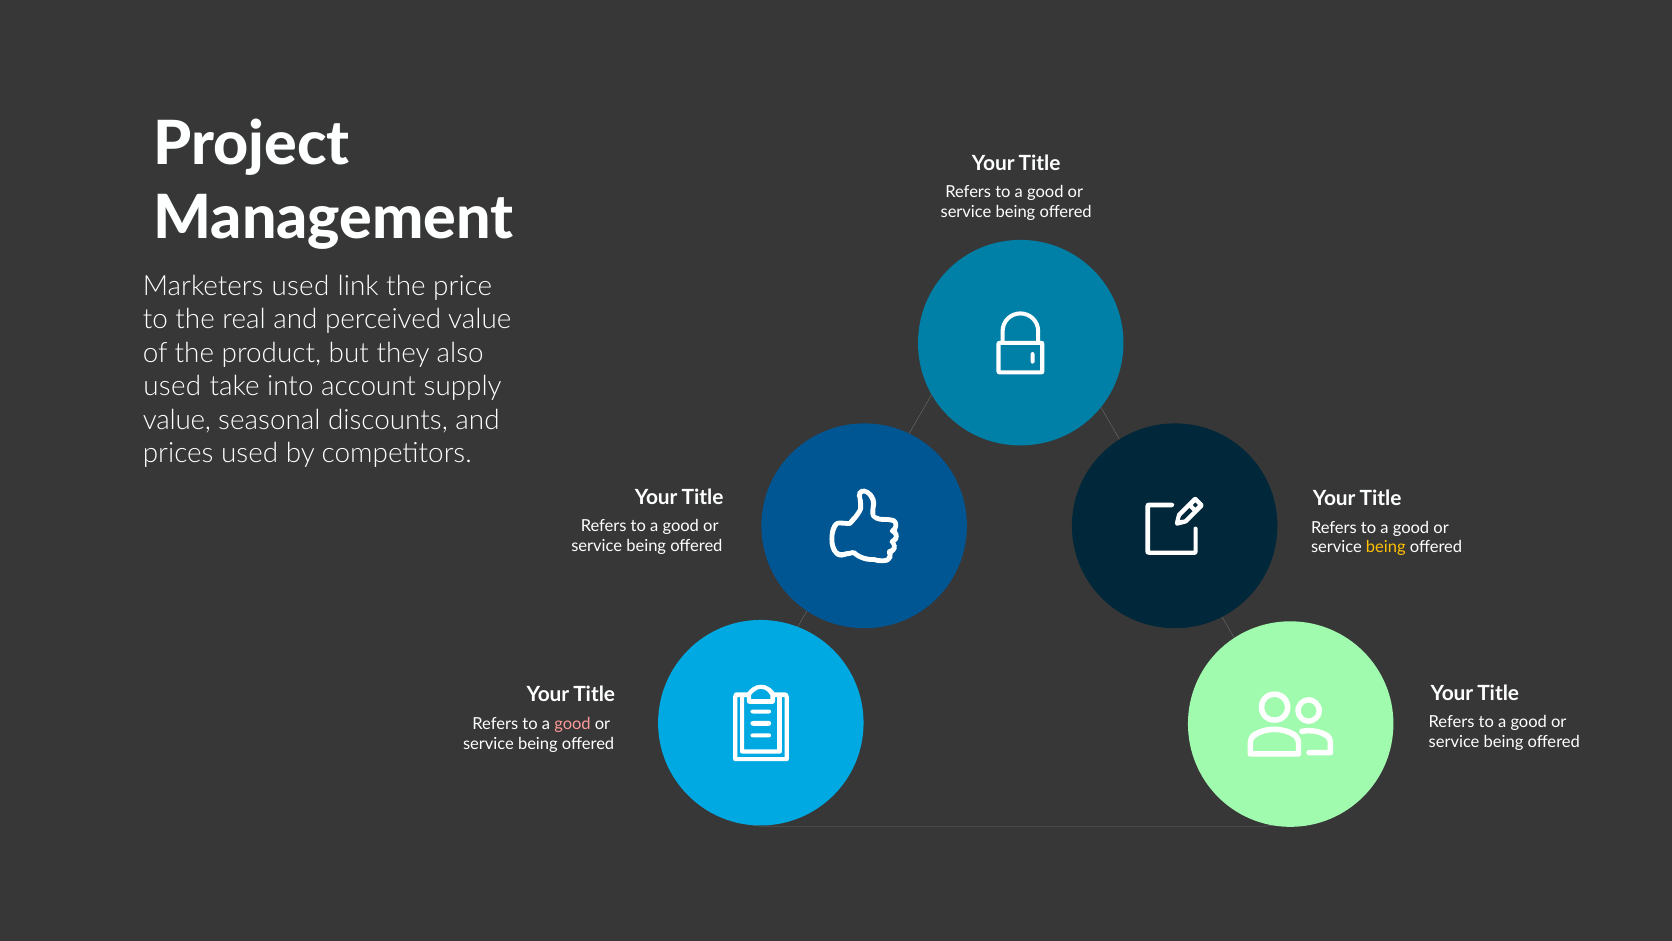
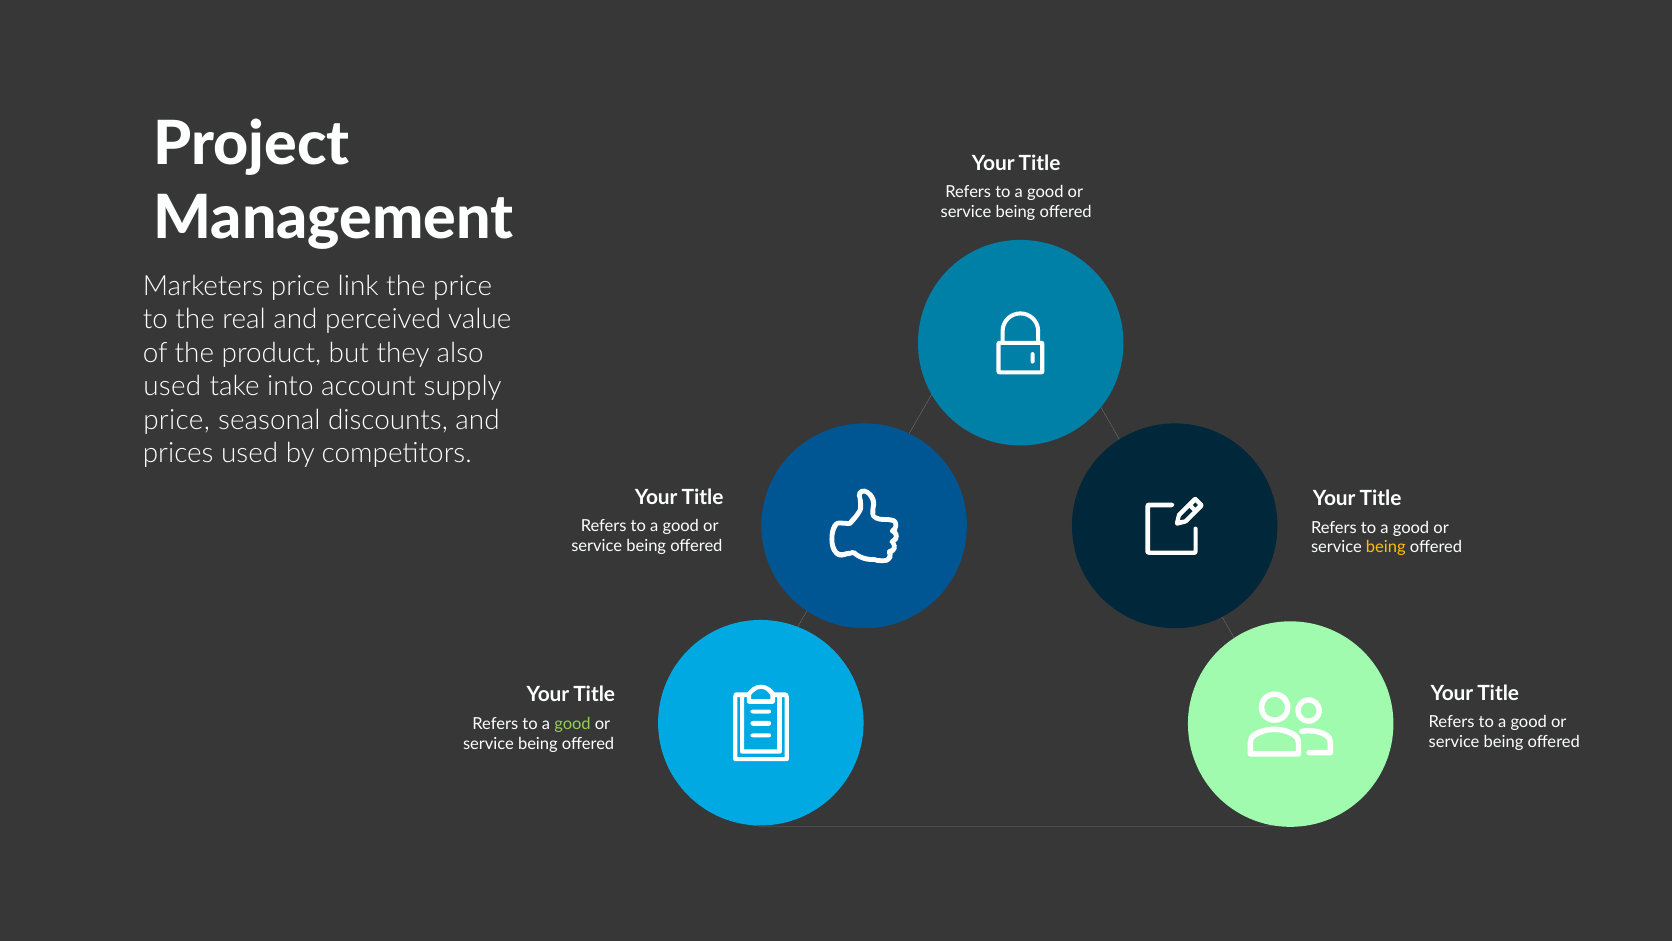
Marketers used: used -> price
value at (177, 420): value -> price
good at (573, 724) colour: pink -> light green
